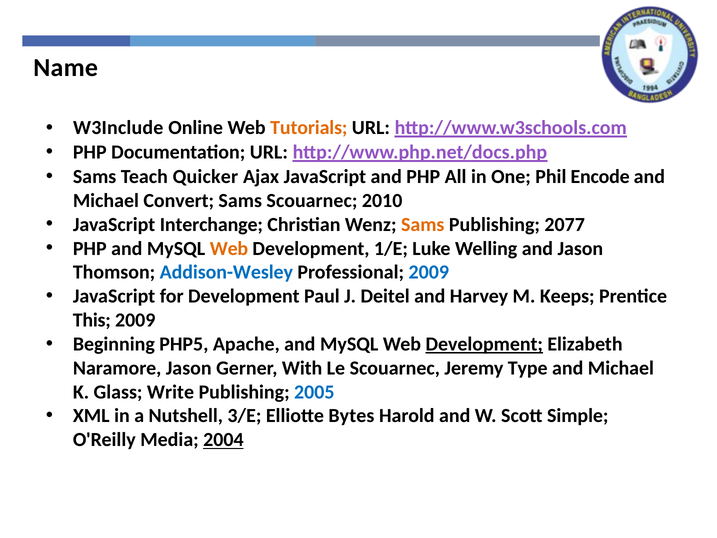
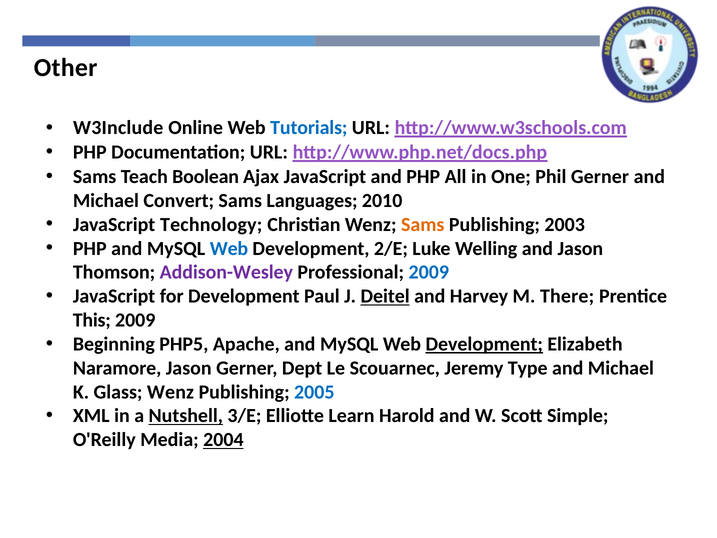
Name: Name -> Other
Tutorials colour: orange -> blue
Quicker: Quicker -> Boolean
Phil Encode: Encode -> Gerner
Sams Scouarnec: Scouarnec -> Languages
Interchange: Interchange -> Technology
2077: 2077 -> 2003
Web at (229, 248) colour: orange -> blue
1/E: 1/E -> 2/E
Addison-Wesley colour: blue -> purple
Deitel underline: none -> present
Keeps: Keeps -> There
With: With -> Dept
Glass Write: Write -> Wenz
Nutshell underline: none -> present
Bytes: Bytes -> Learn
